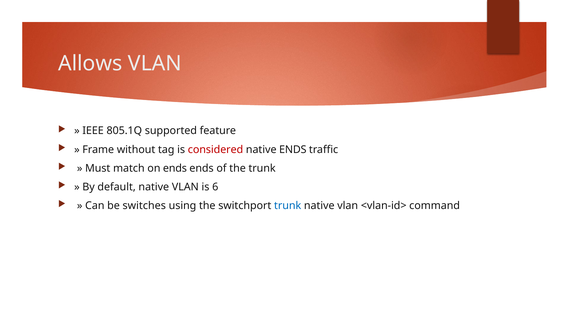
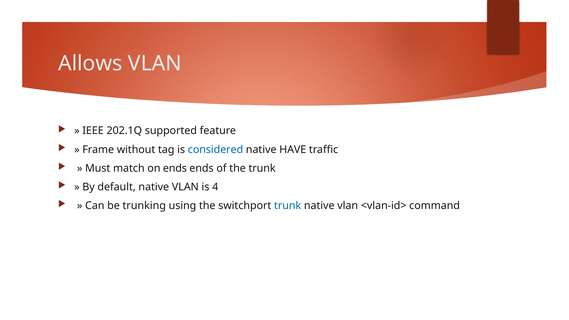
805.1Q: 805.1Q -> 202.1Q
considered colour: red -> blue
native ENDS: ENDS -> HAVE
6: 6 -> 4
switches: switches -> trunking
